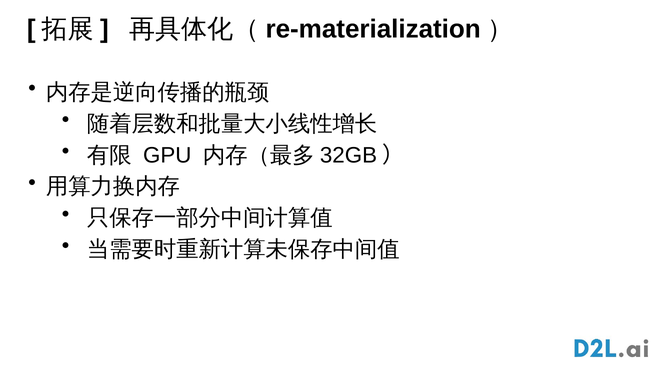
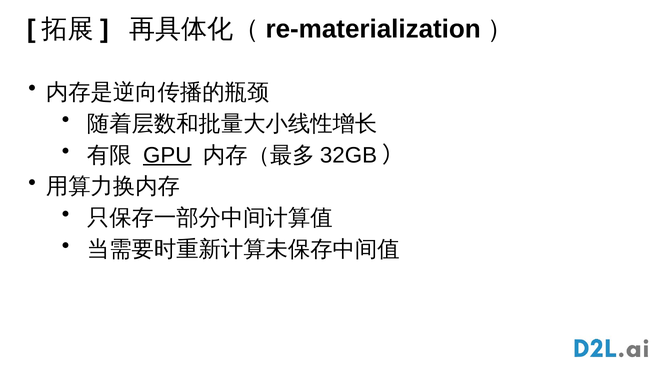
GPU underline: none -> present
